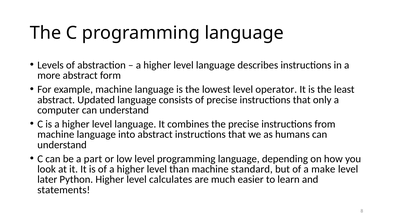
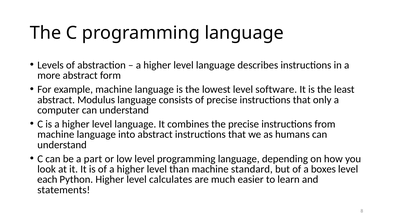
operator: operator -> software
Updated: Updated -> Modulus
make: make -> boxes
later: later -> each
